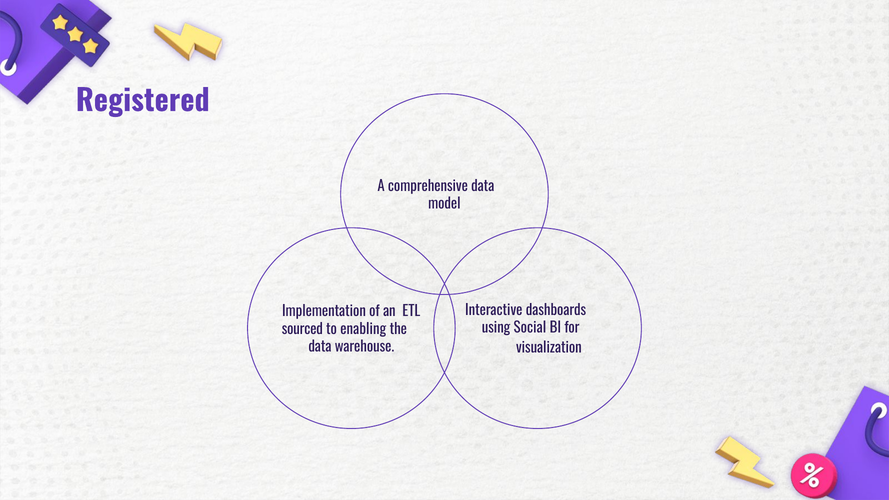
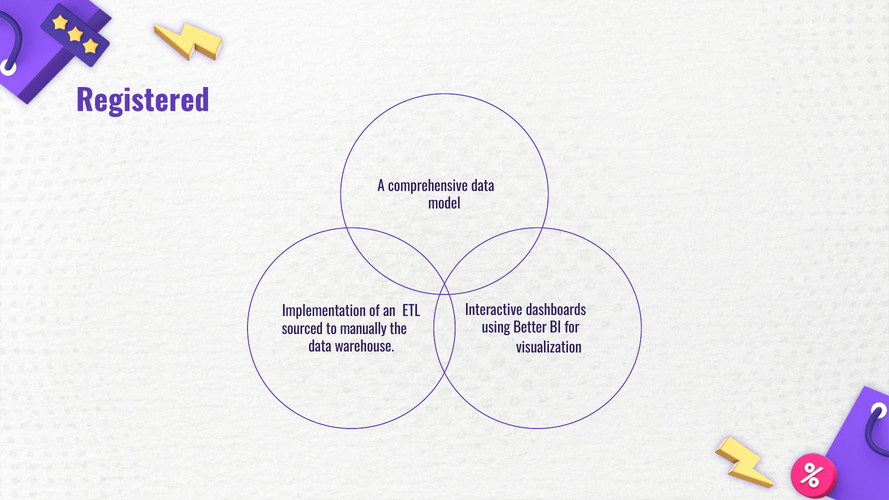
Social: Social -> Better
enabling: enabling -> manually
